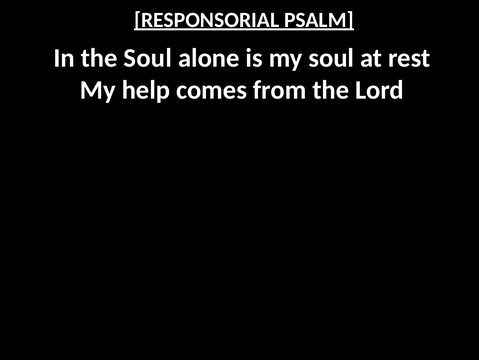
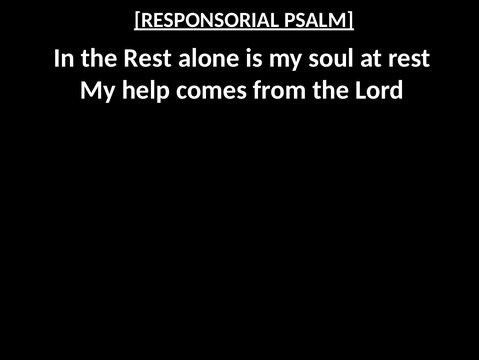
the Soul: Soul -> Rest
